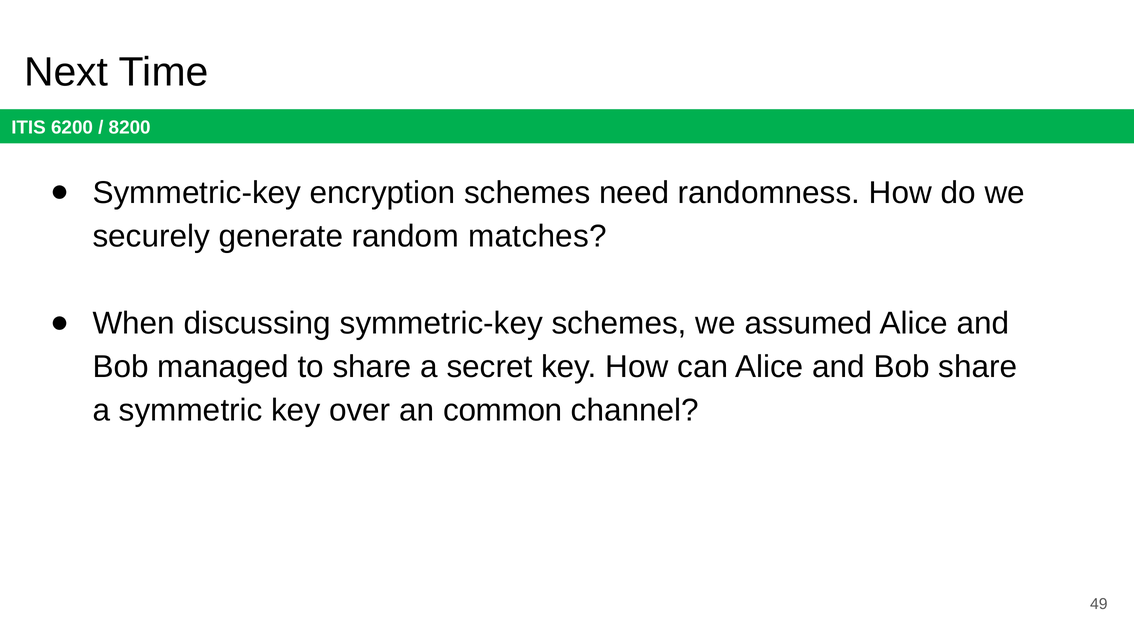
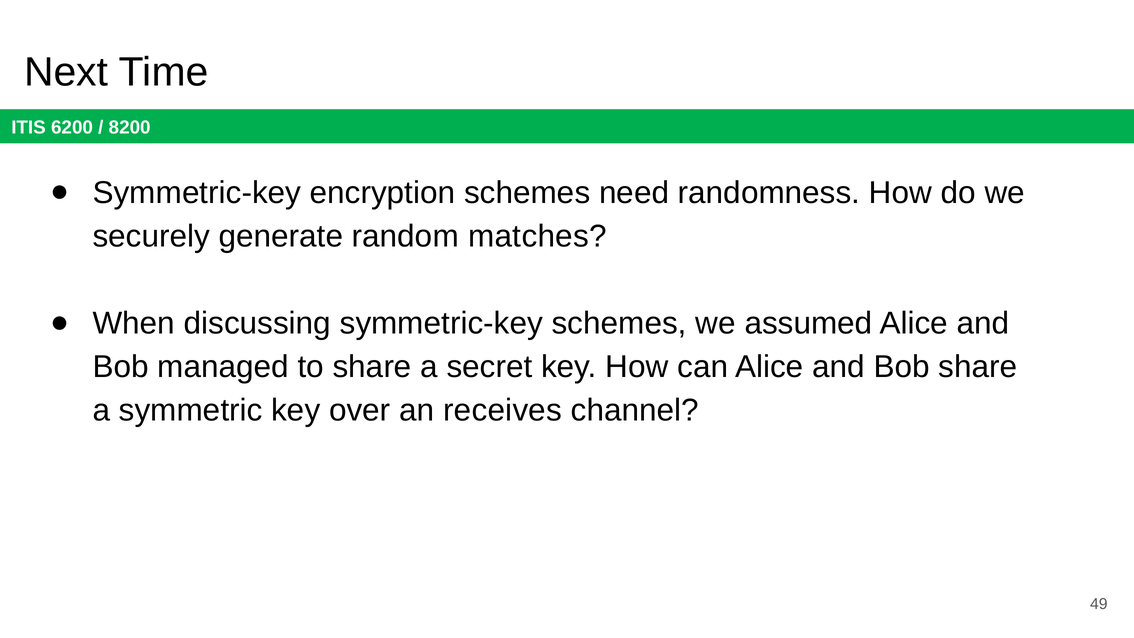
common: common -> receives
